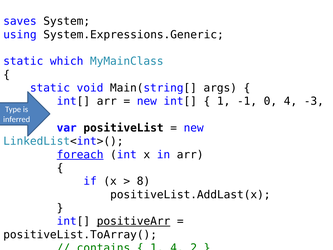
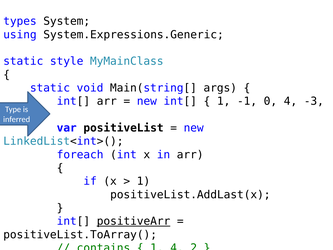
saves: saves -> types
which: which -> style
foreach underline: present -> none
8 at (143, 181): 8 -> 1
